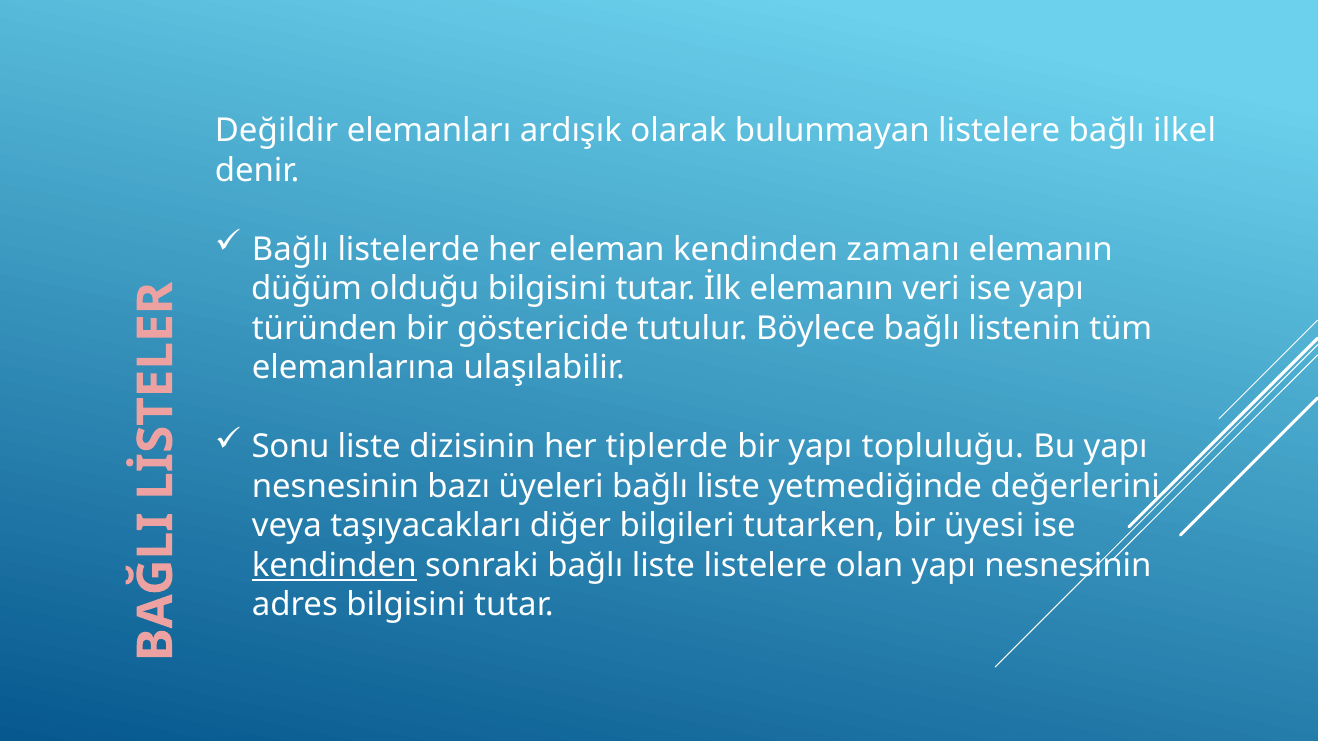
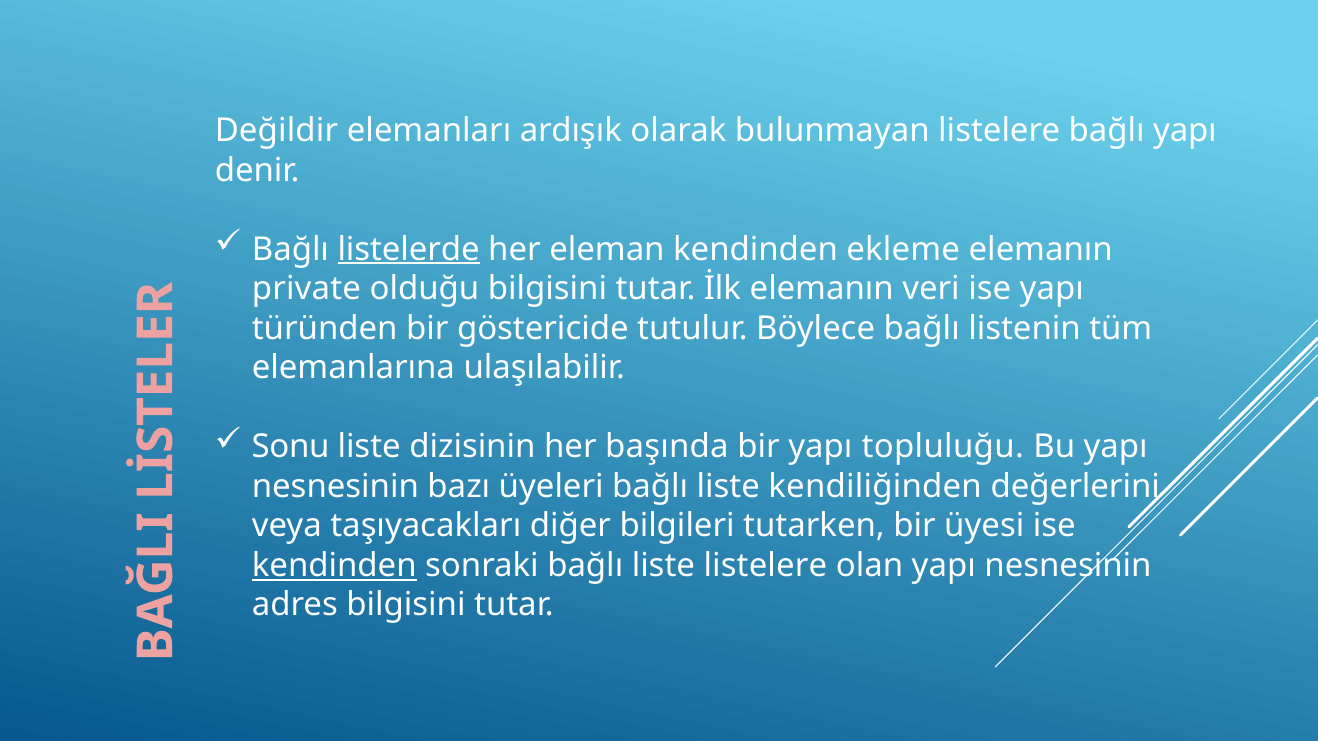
bağlı ilkel: ilkel -> yapı
listelerde underline: none -> present
zamanı: zamanı -> ekleme
düğüm: düğüm -> private
tiplerde: tiplerde -> başında
yetmediğinde: yetmediğinde -> kendiliğinden
